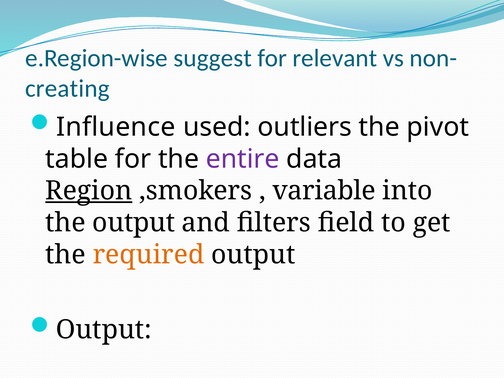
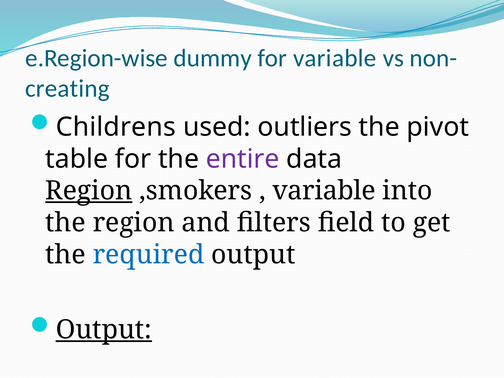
suggest: suggest -> dummy
for relevant: relevant -> variable
Influence: Influence -> Childrens
the output: output -> region
required colour: orange -> blue
Output at (104, 330) underline: none -> present
